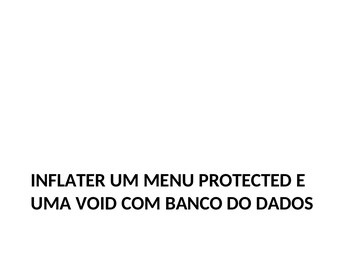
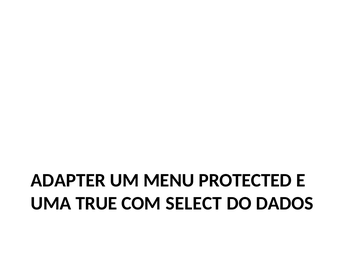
INFLATER: INFLATER -> ADAPTER
VOID: VOID -> TRUE
BANCO: BANCO -> SELECT
